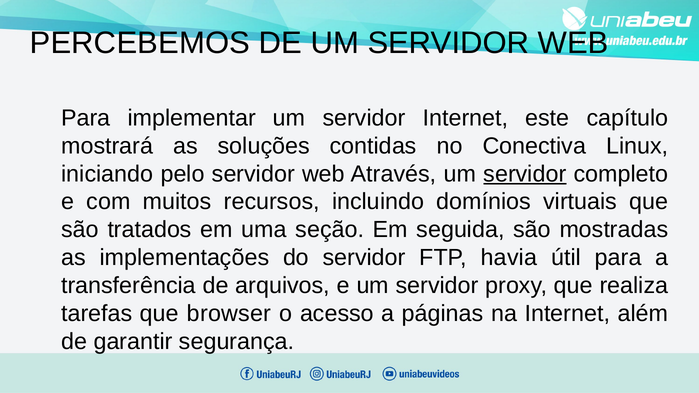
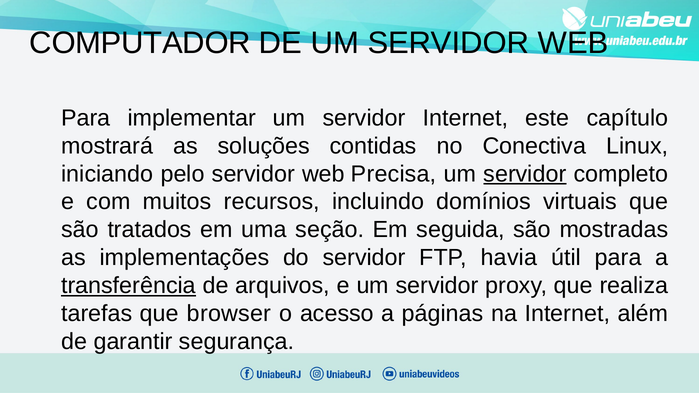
PERCEBEMOS: PERCEBEMOS -> COMPUTADOR
Através: Através -> Precisa
transferência underline: none -> present
